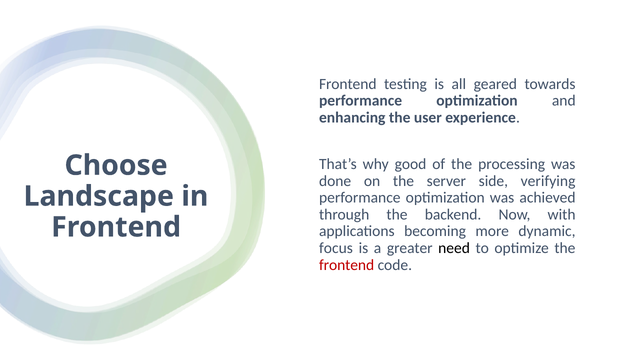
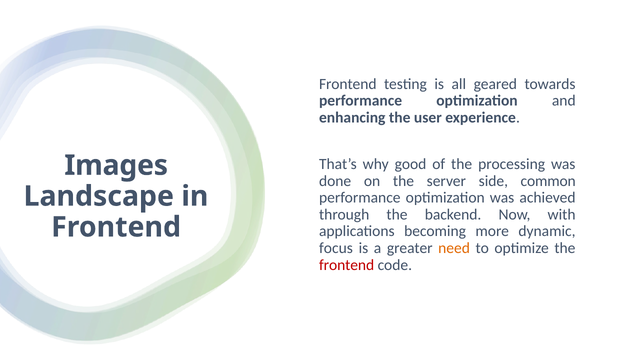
Choose: Choose -> Images
verifying: verifying -> common
need colour: black -> orange
